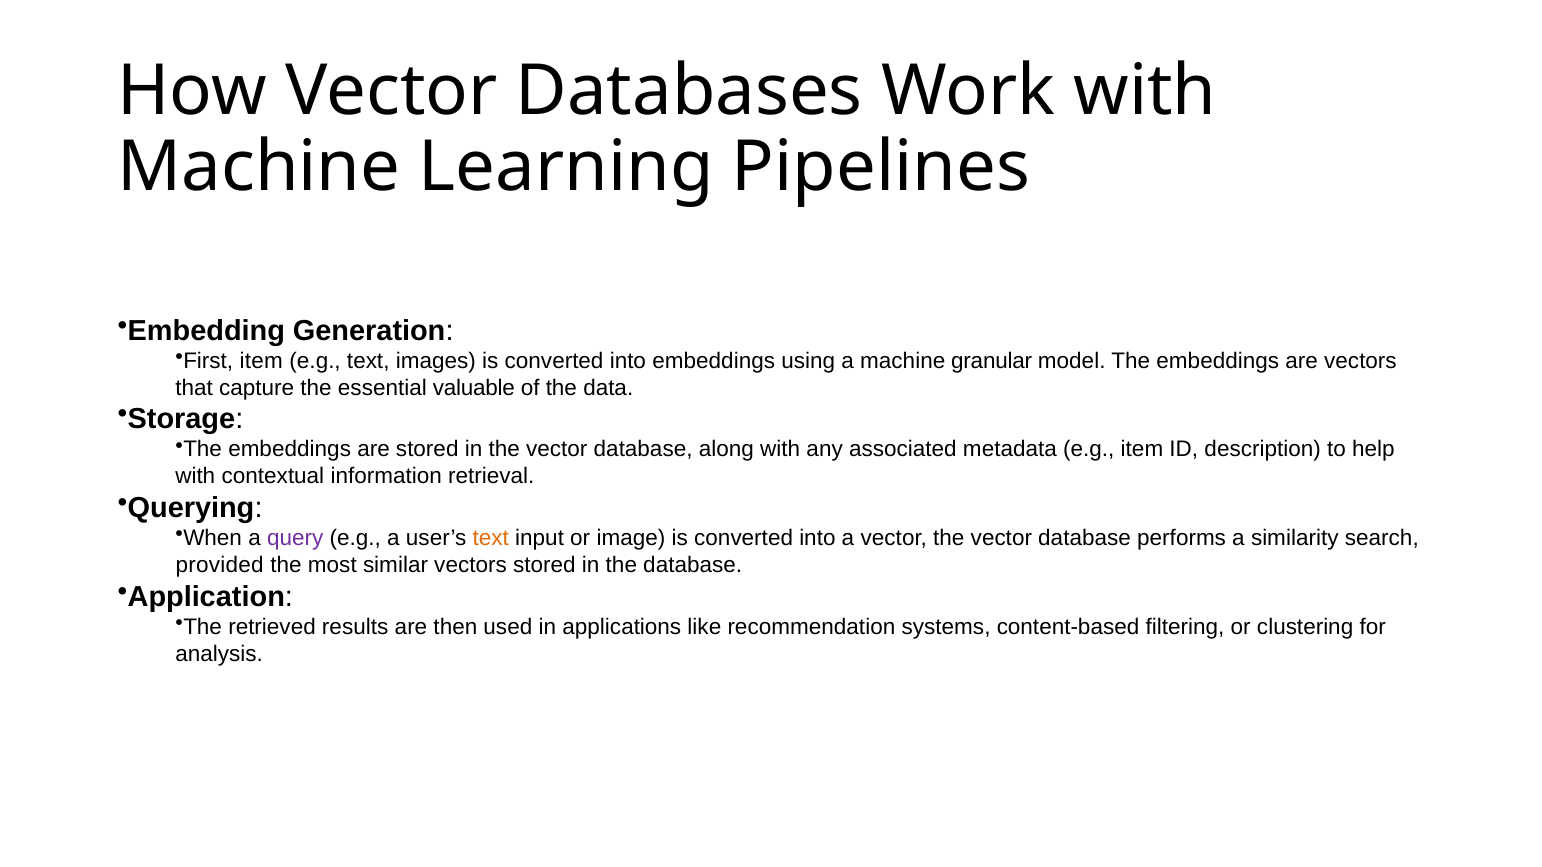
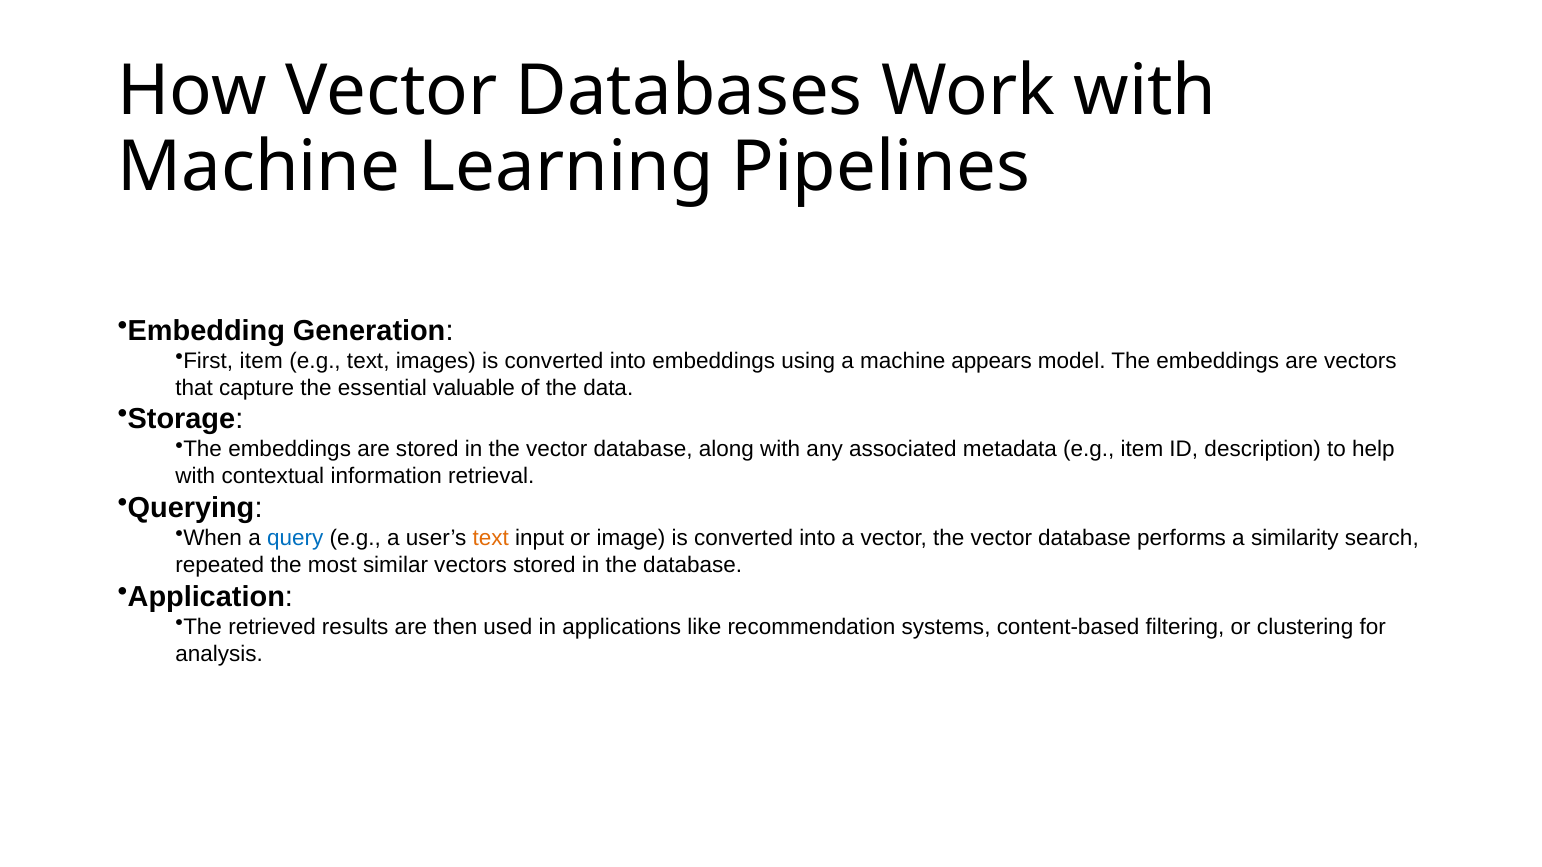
granular: granular -> appears
query colour: purple -> blue
provided: provided -> repeated
